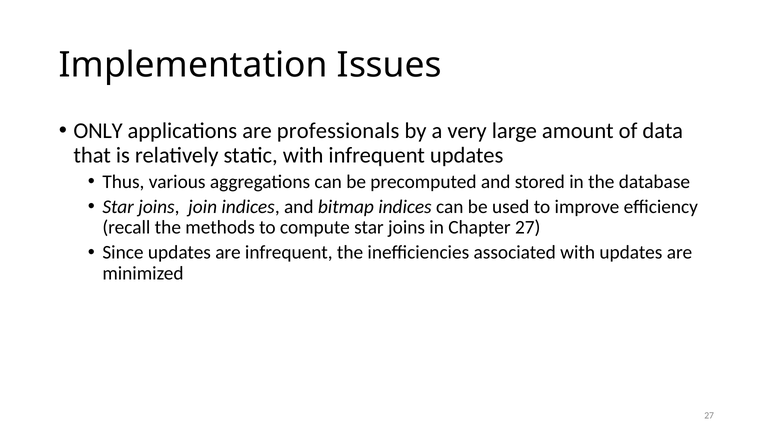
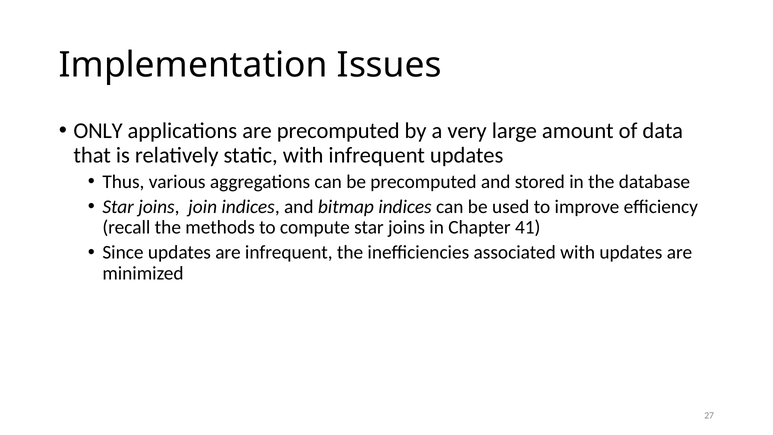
are professionals: professionals -> precomputed
Chapter 27: 27 -> 41
